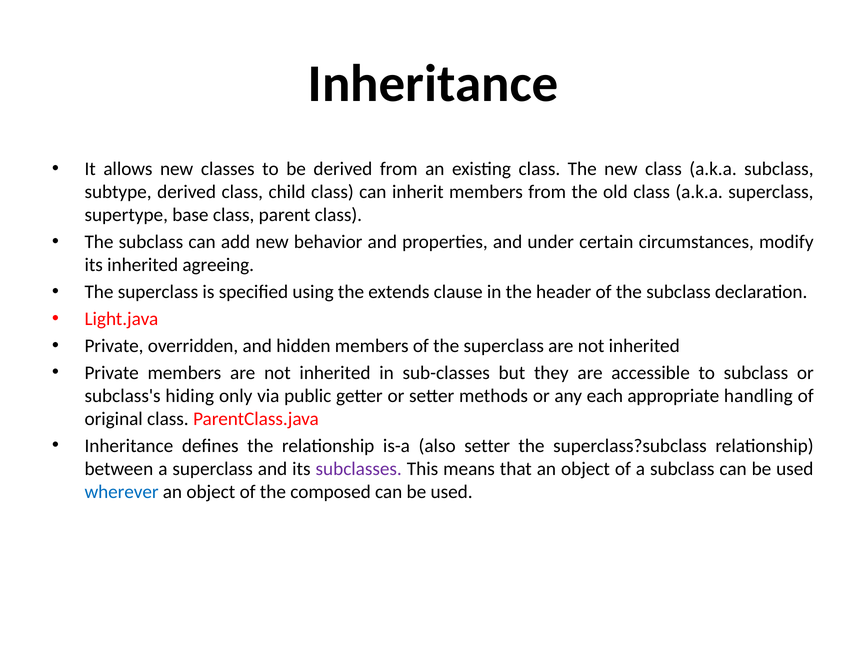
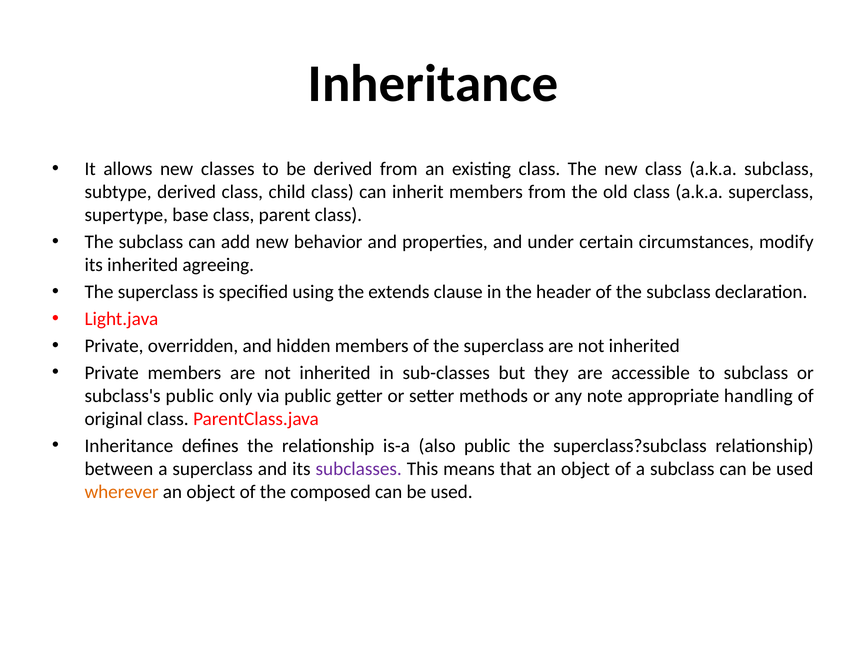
subclass's hiding: hiding -> public
each: each -> note
also setter: setter -> public
wherever colour: blue -> orange
